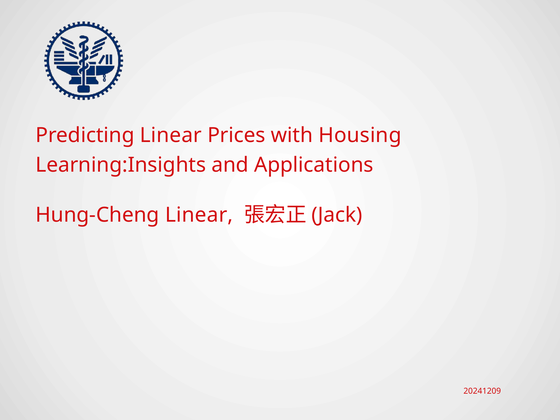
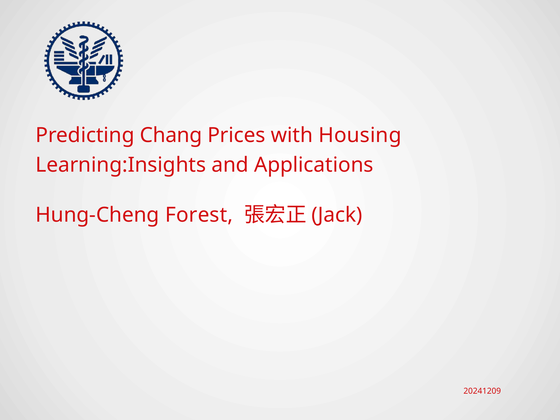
Predicting Linear: Linear -> Chang
Hung-Cheng Linear: Linear -> Forest
